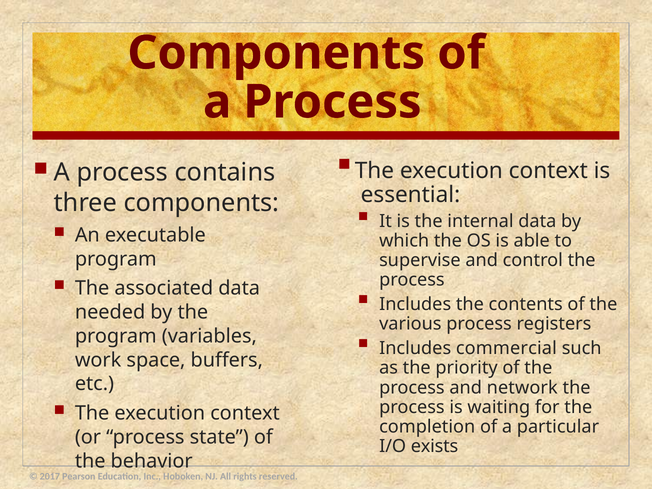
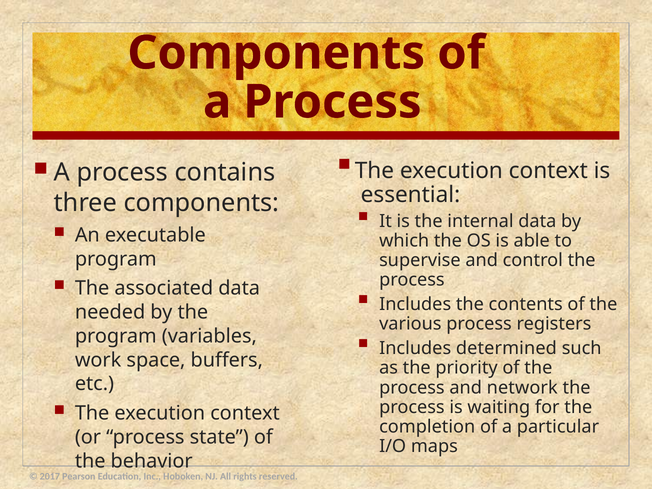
commercial: commercial -> determined
exists: exists -> maps
